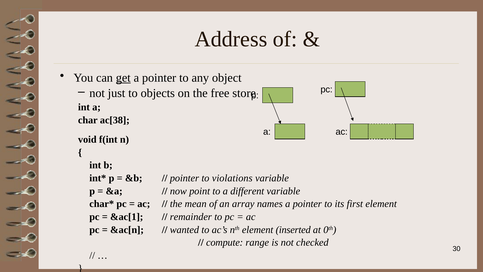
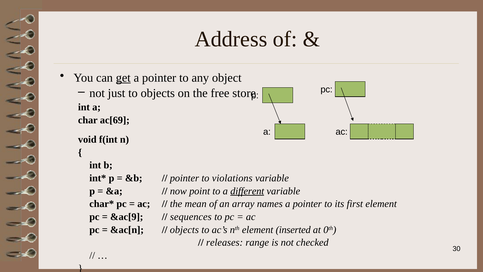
ac[38: ac[38 -> ac[69
different underline: none -> present
&ac[1: &ac[1 -> &ac[9
remainder: remainder -> sequences
wanted at (184, 229): wanted -> objects
compute: compute -> releases
